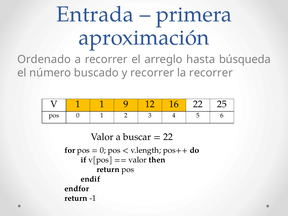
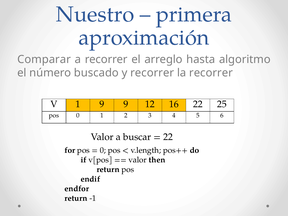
Entrada: Entrada -> Nuestro
Ordenado: Ordenado -> Comparar
búsqueda: búsqueda -> algoritmo
1 1: 1 -> 9
